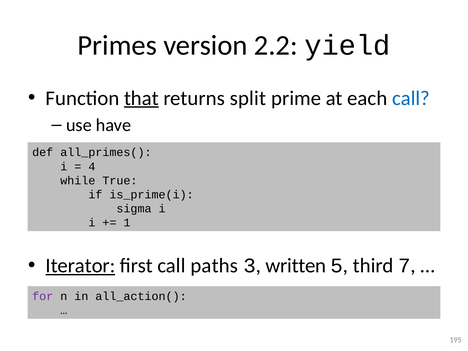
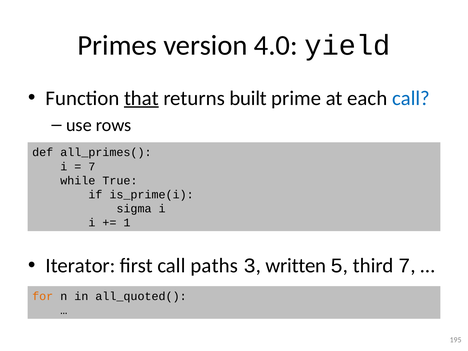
2.2: 2.2 -> 4.0
split: split -> built
have: have -> rows
4 at (92, 166): 4 -> 7
Iterator underline: present -> none
for colour: purple -> orange
all_action(: all_action( -> all_quoted(
